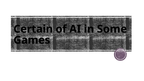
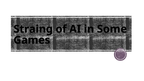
Certain: Certain -> Straing
